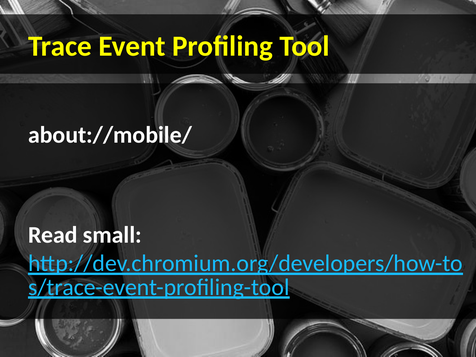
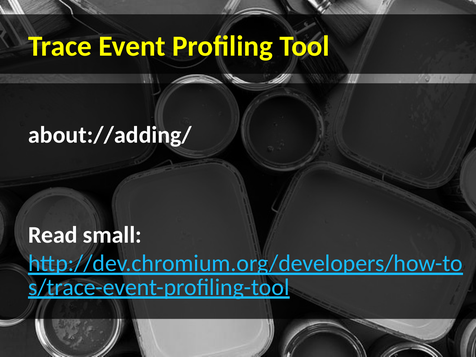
about://mobile/: about://mobile/ -> about://adding/
